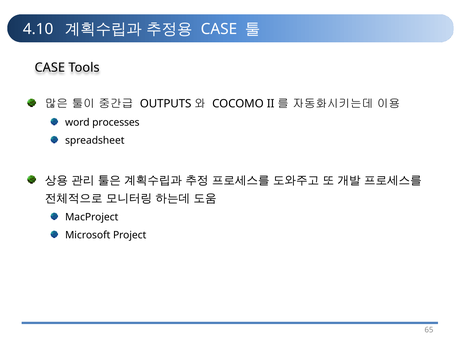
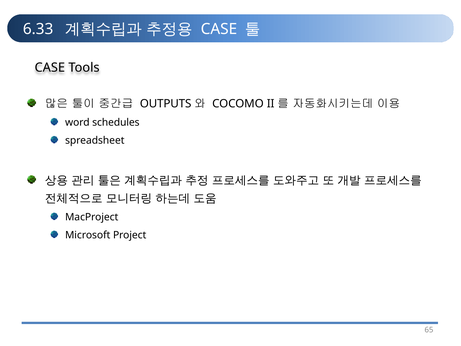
4.10: 4.10 -> 6.33
processes: processes -> schedules
